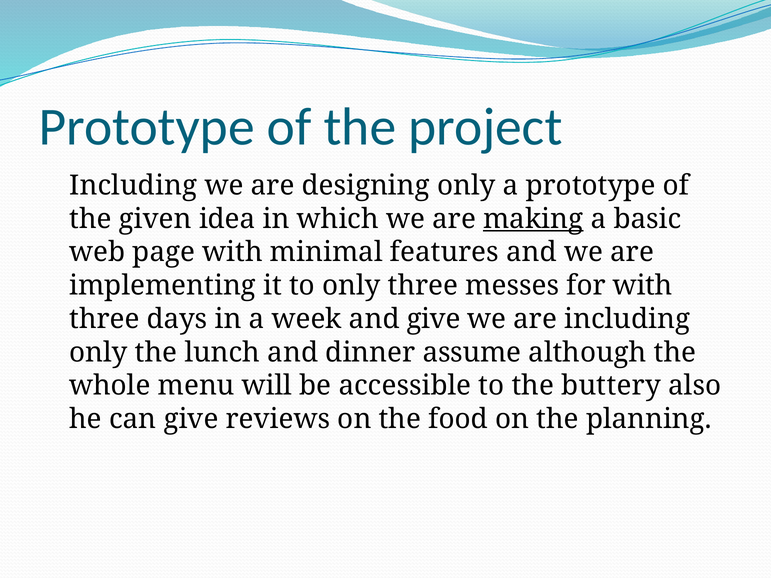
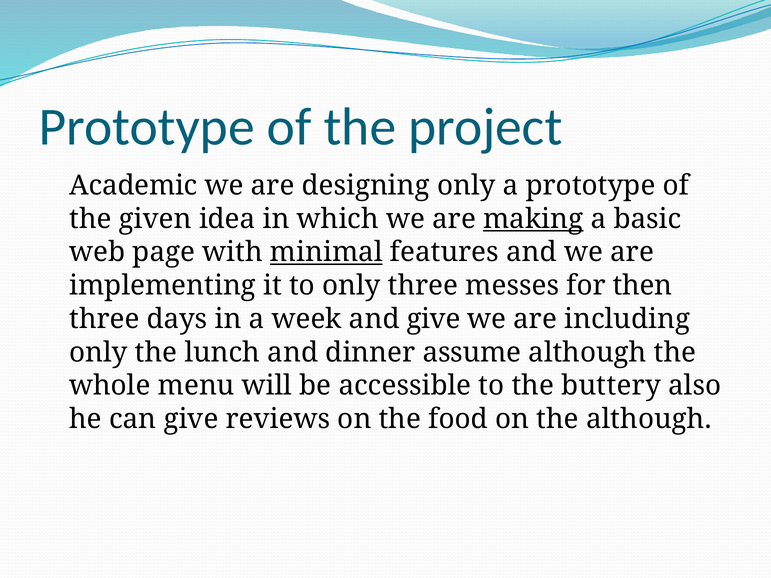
Including at (133, 186): Including -> Academic
minimal underline: none -> present
for with: with -> then
the planning: planning -> although
